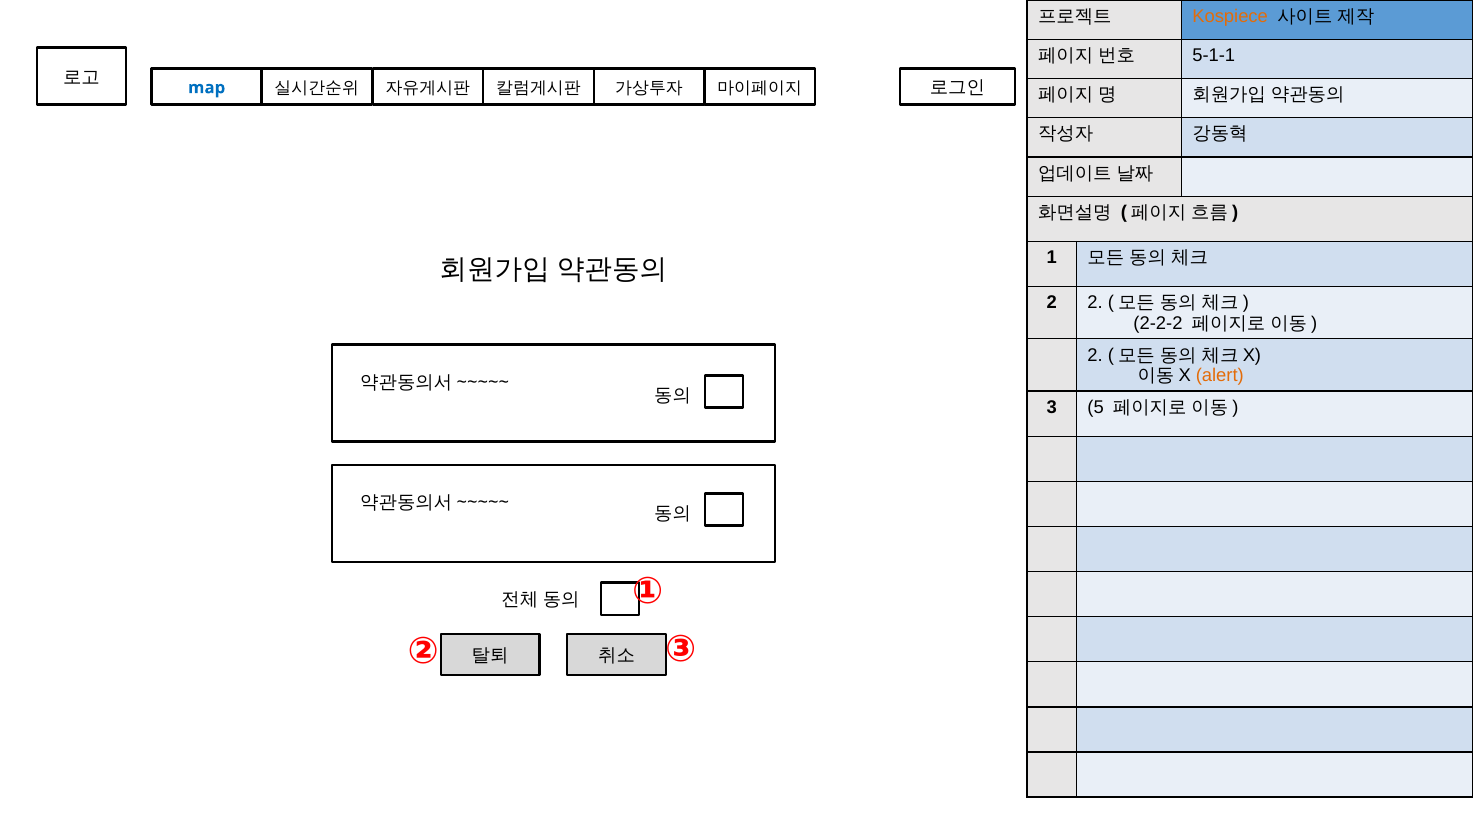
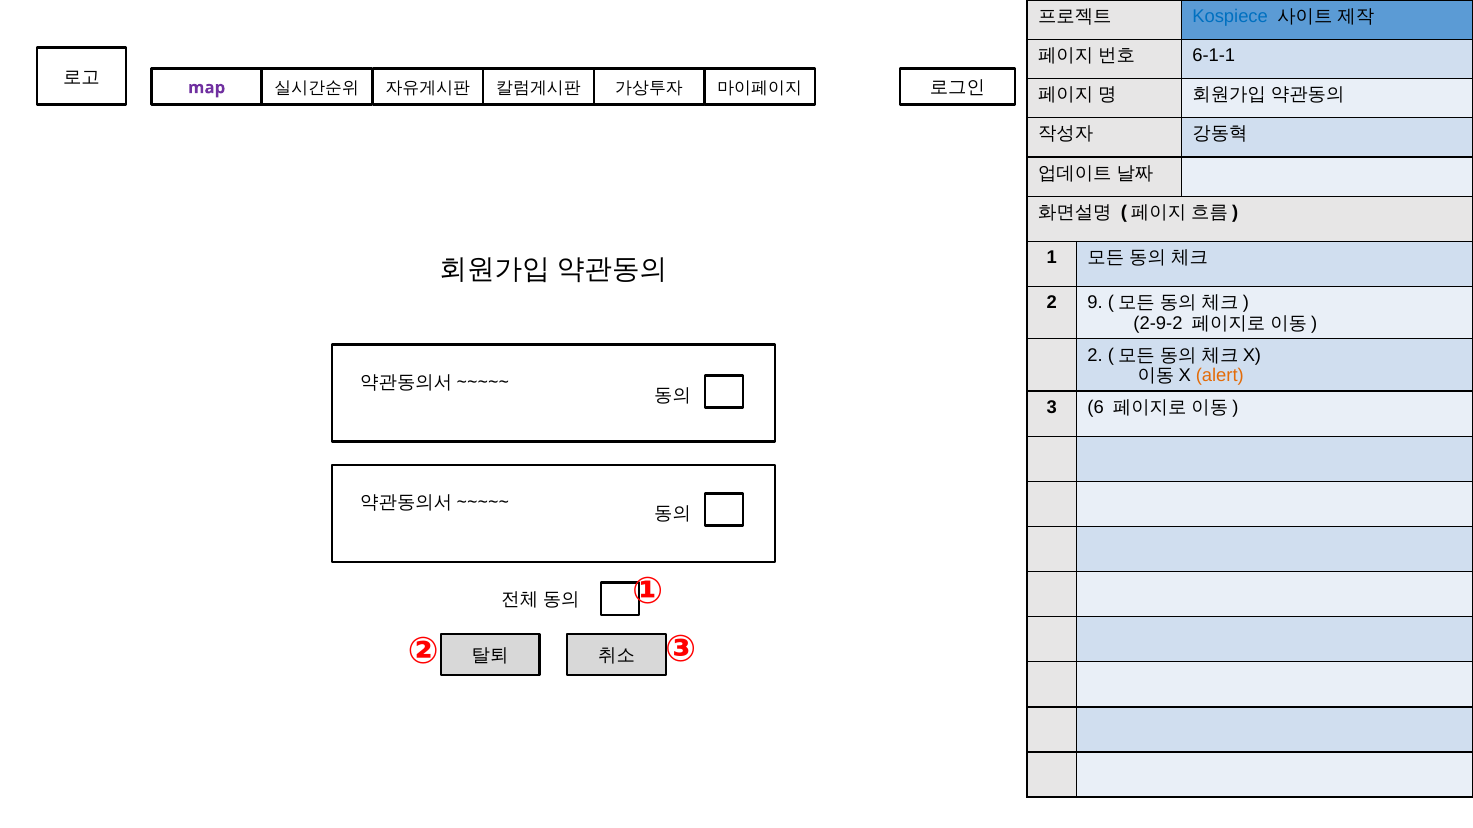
Kospiece colour: orange -> blue
5-1-1: 5-1-1 -> 6-1-1
map colour: blue -> purple
2 2: 2 -> 9
2-2-2: 2-2-2 -> 2-9-2
5: 5 -> 6
